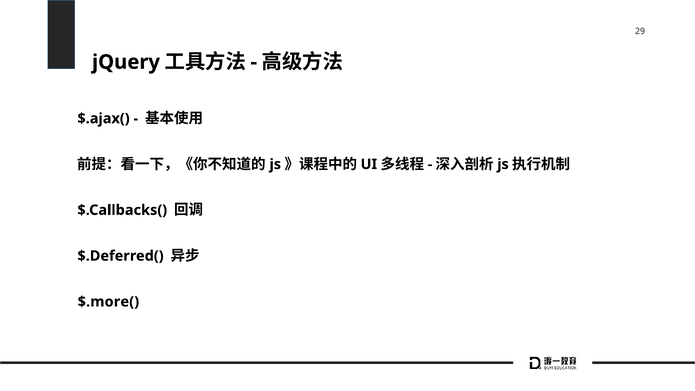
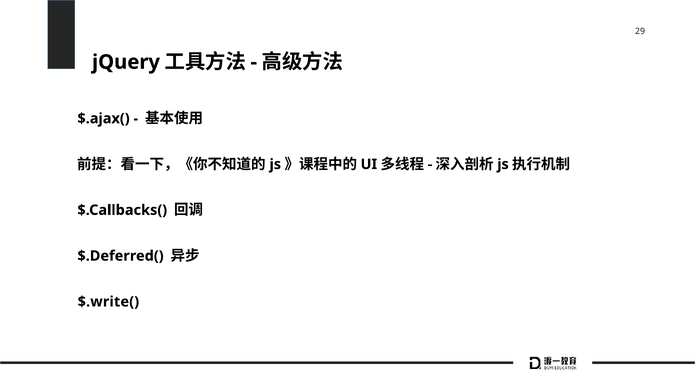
$.more(: $.more( -> $.write(
